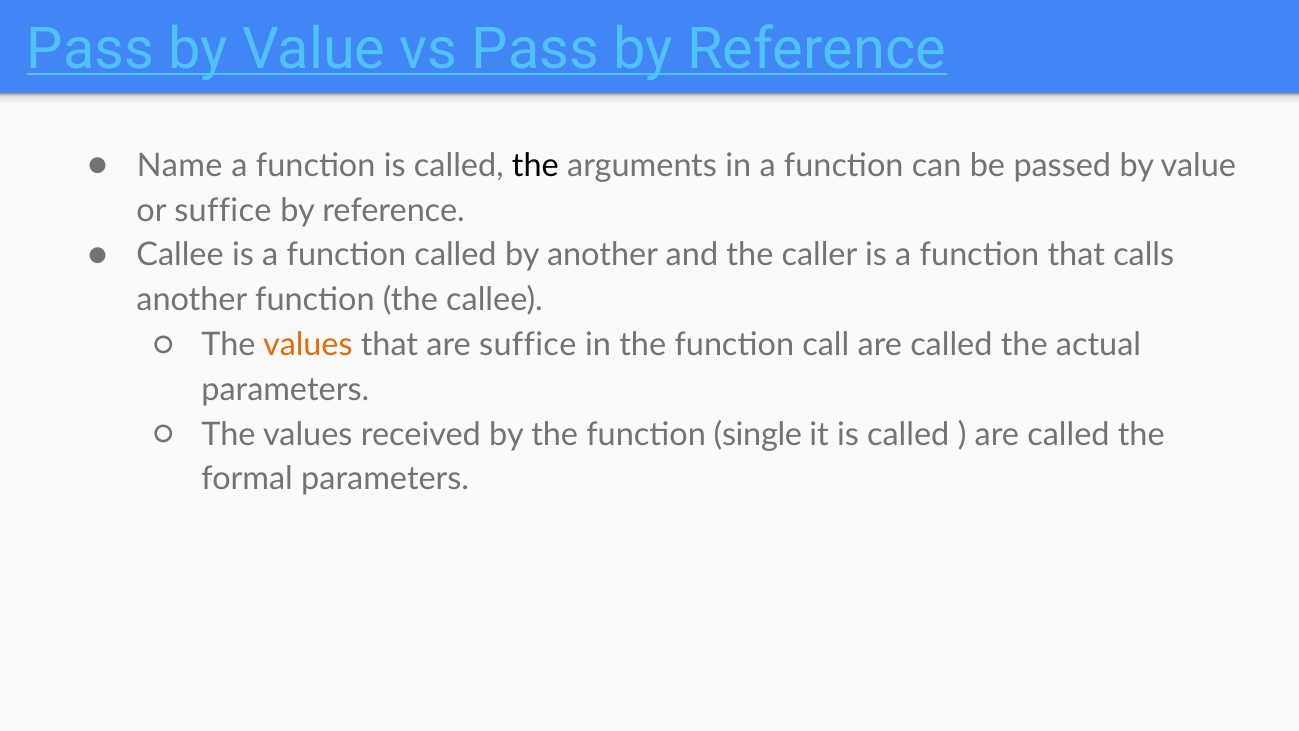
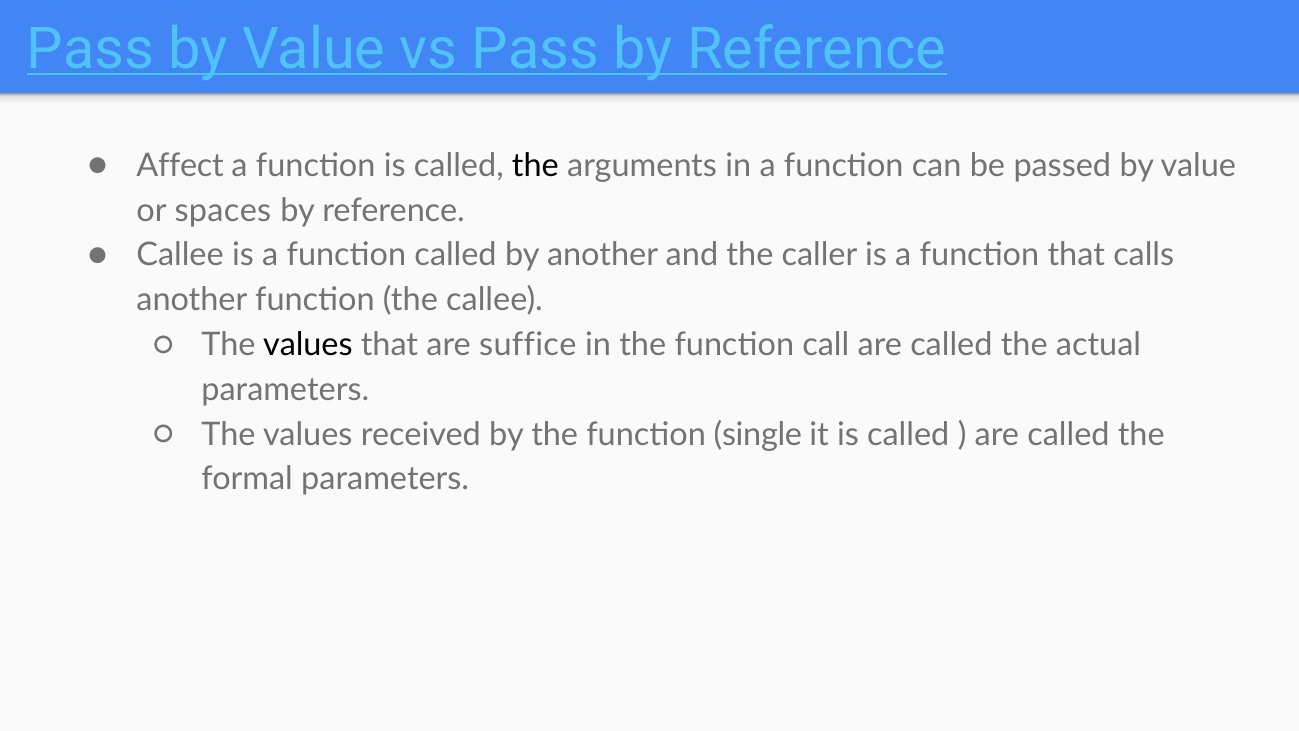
Name: Name -> Affect
or suffice: suffice -> spaces
values at (308, 345) colour: orange -> black
